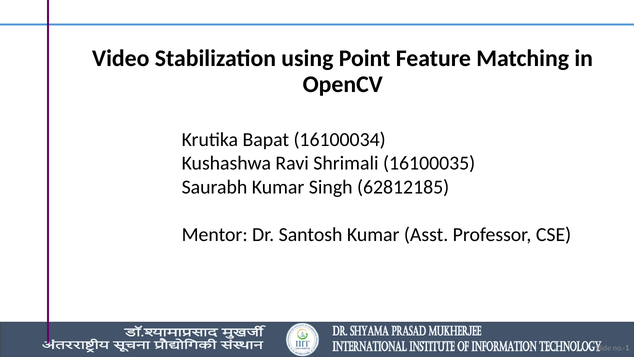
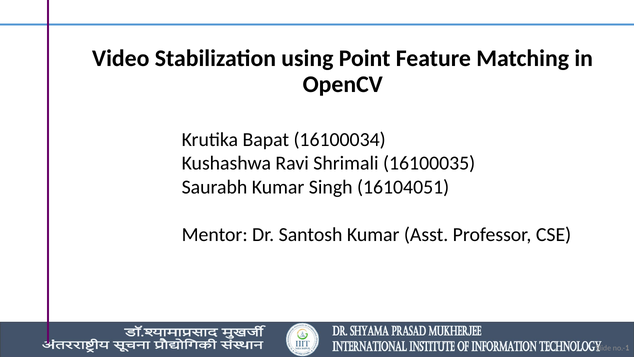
62812185: 62812185 -> 16104051
